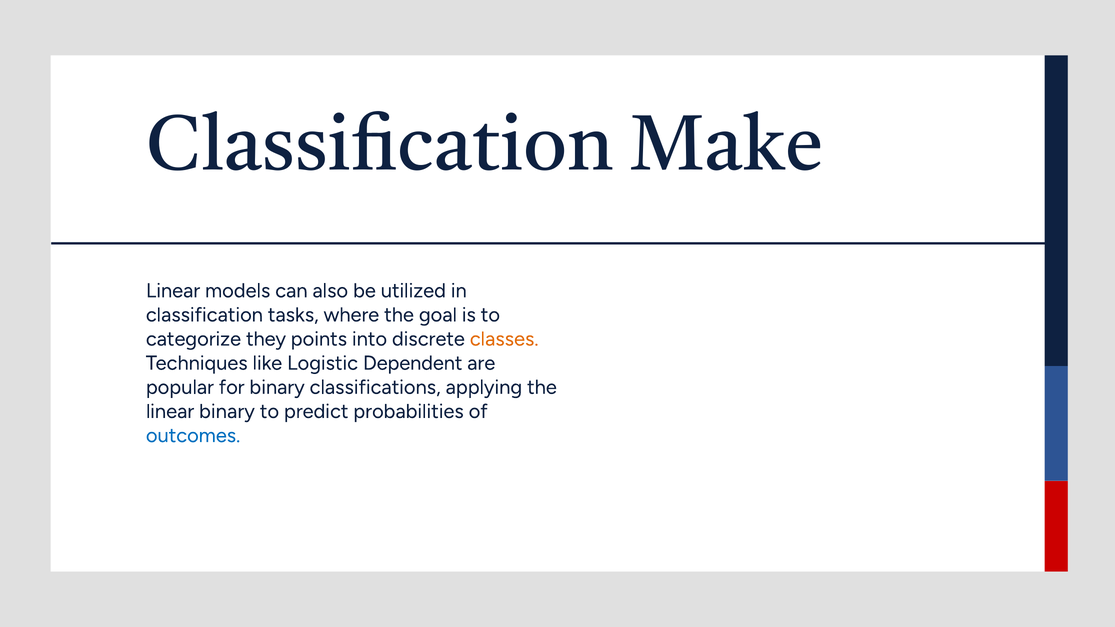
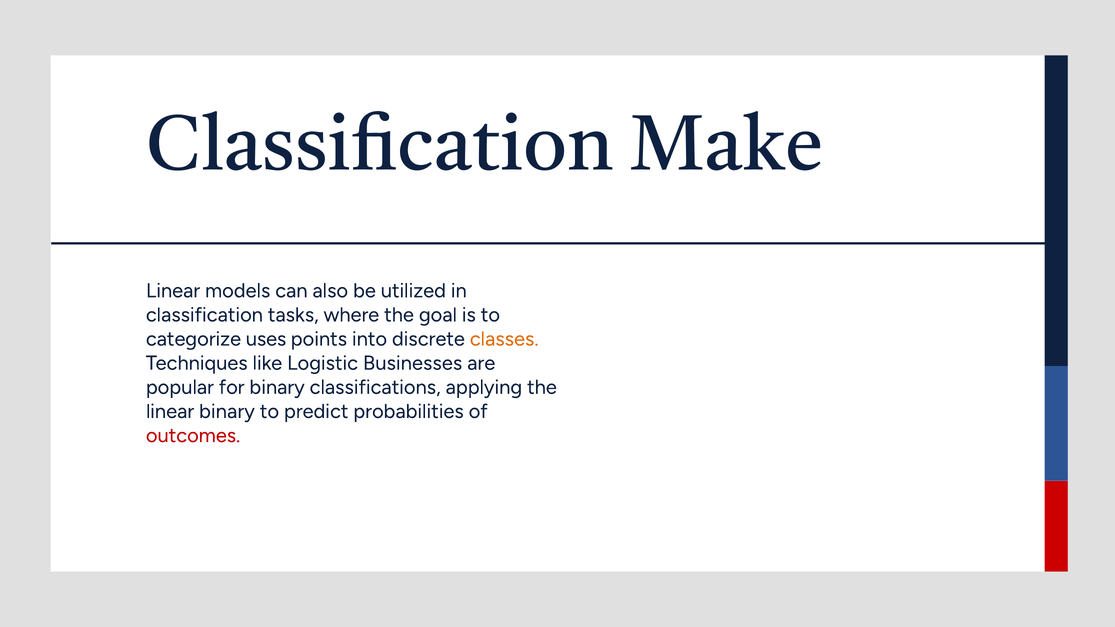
they: they -> uses
Dependent: Dependent -> Businesses
outcomes colour: blue -> red
